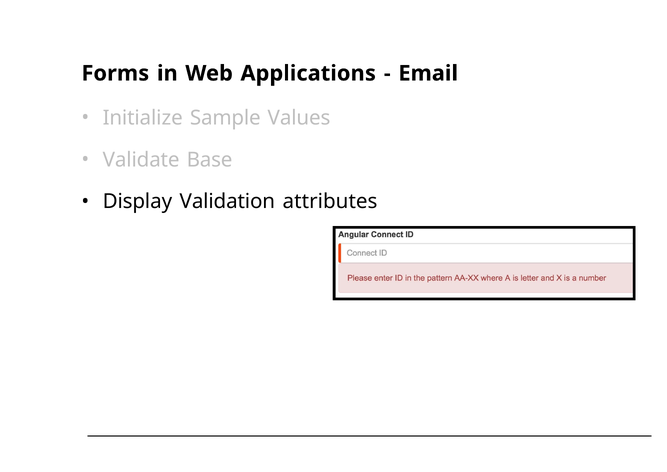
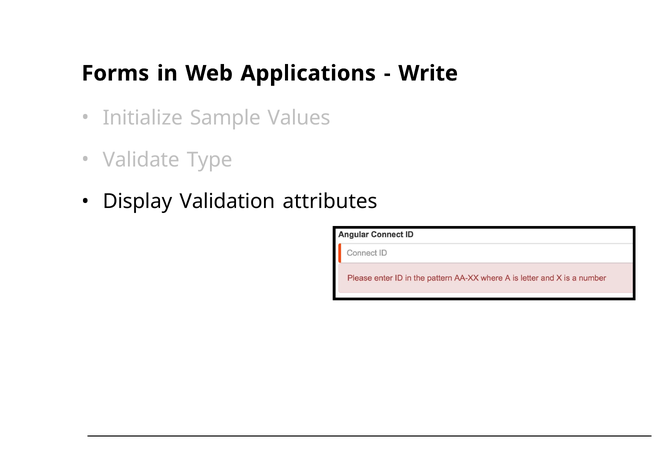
Email: Email -> Write
Base: Base -> Type
